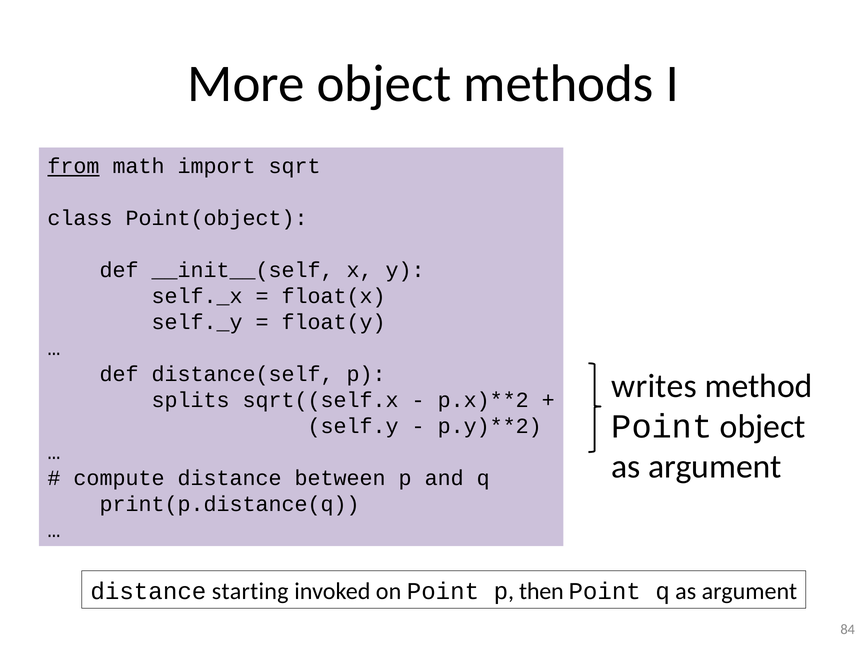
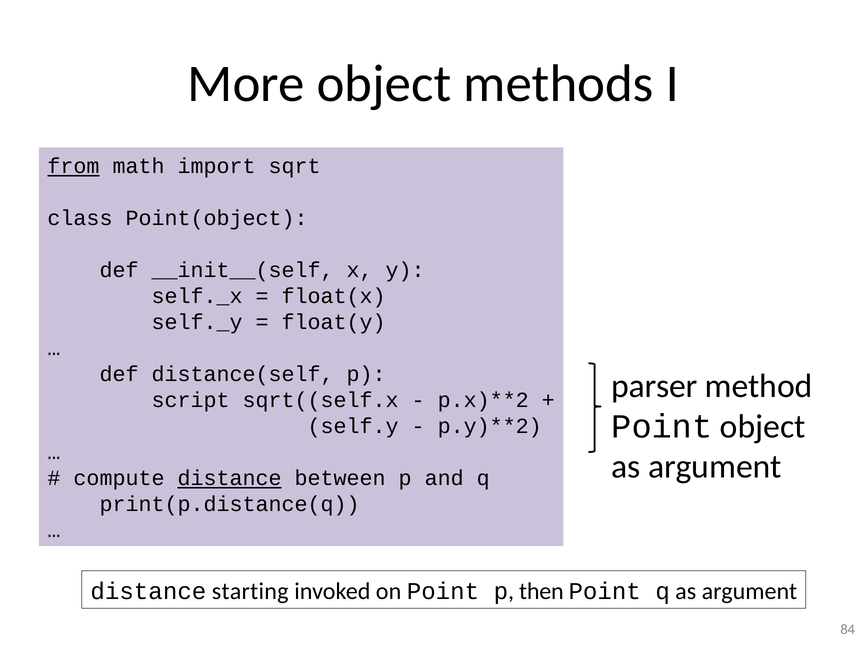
writes: writes -> parser
splits: splits -> script
distance at (230, 478) underline: none -> present
